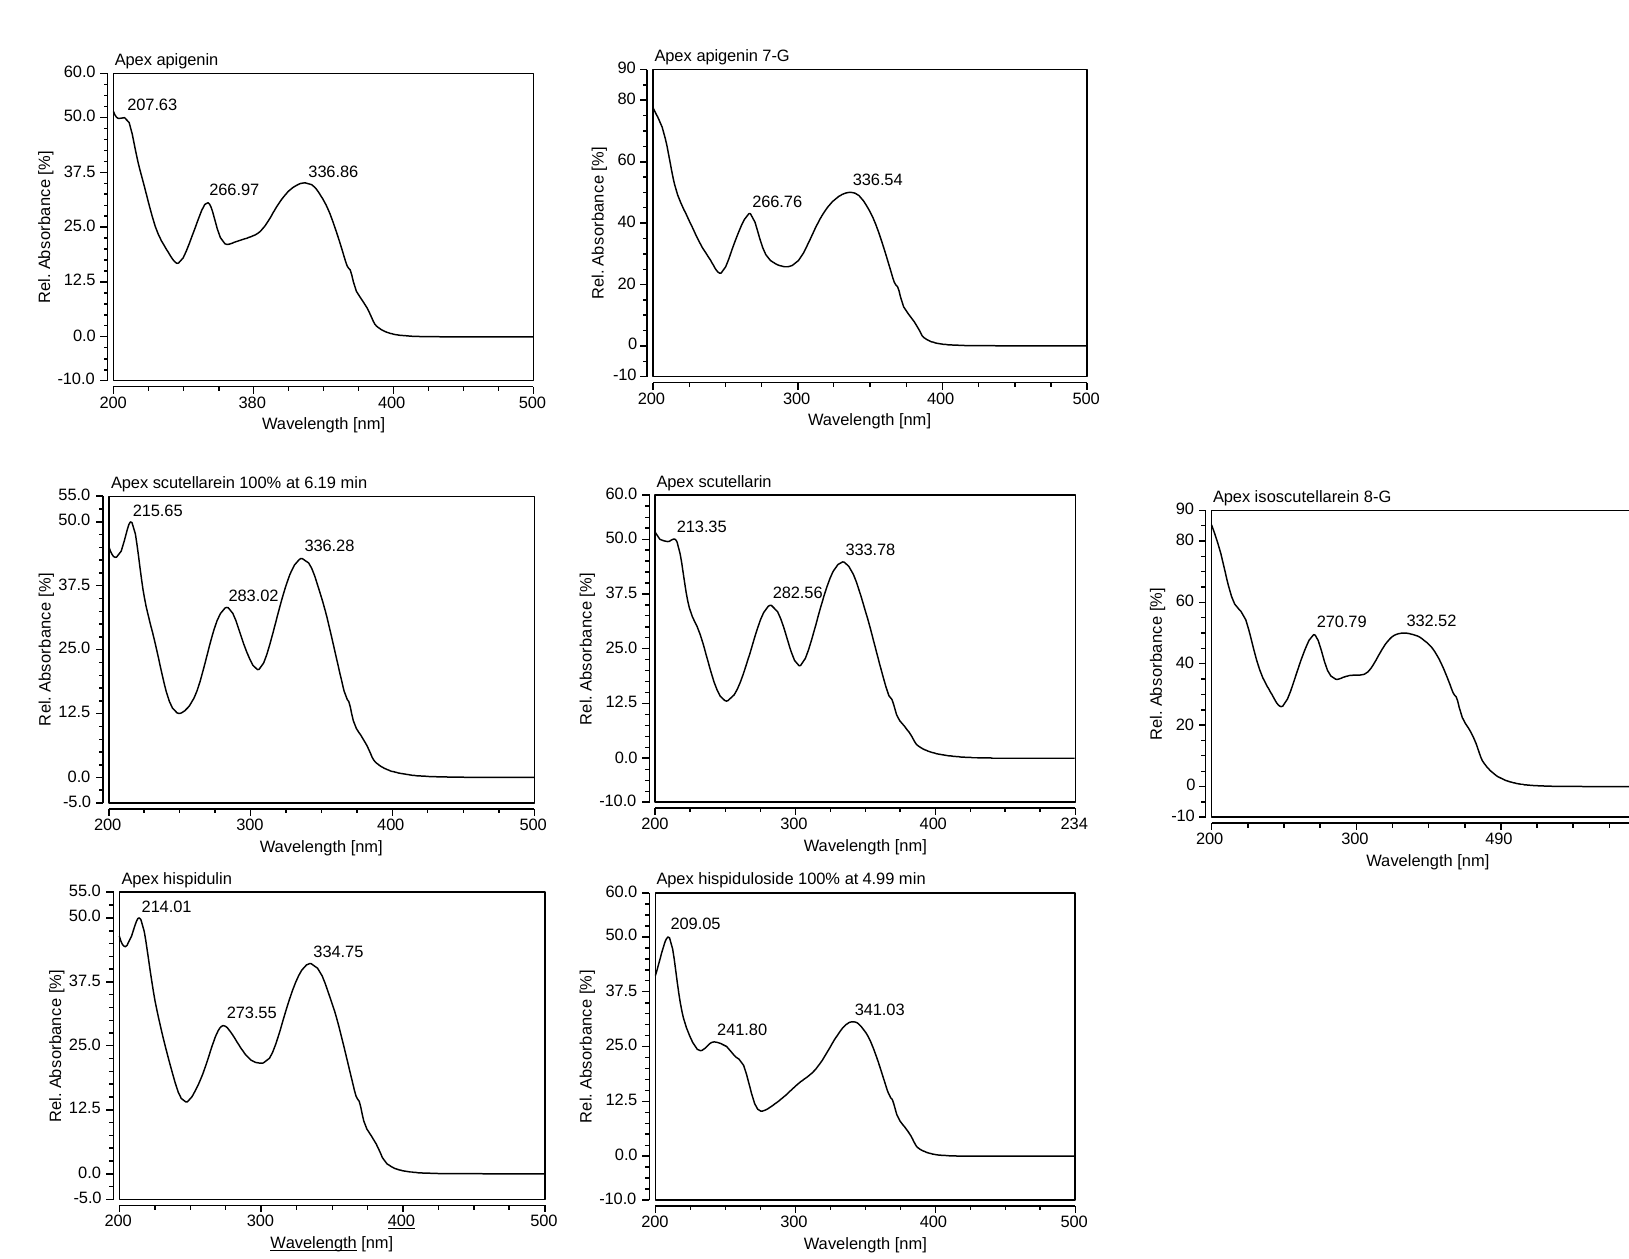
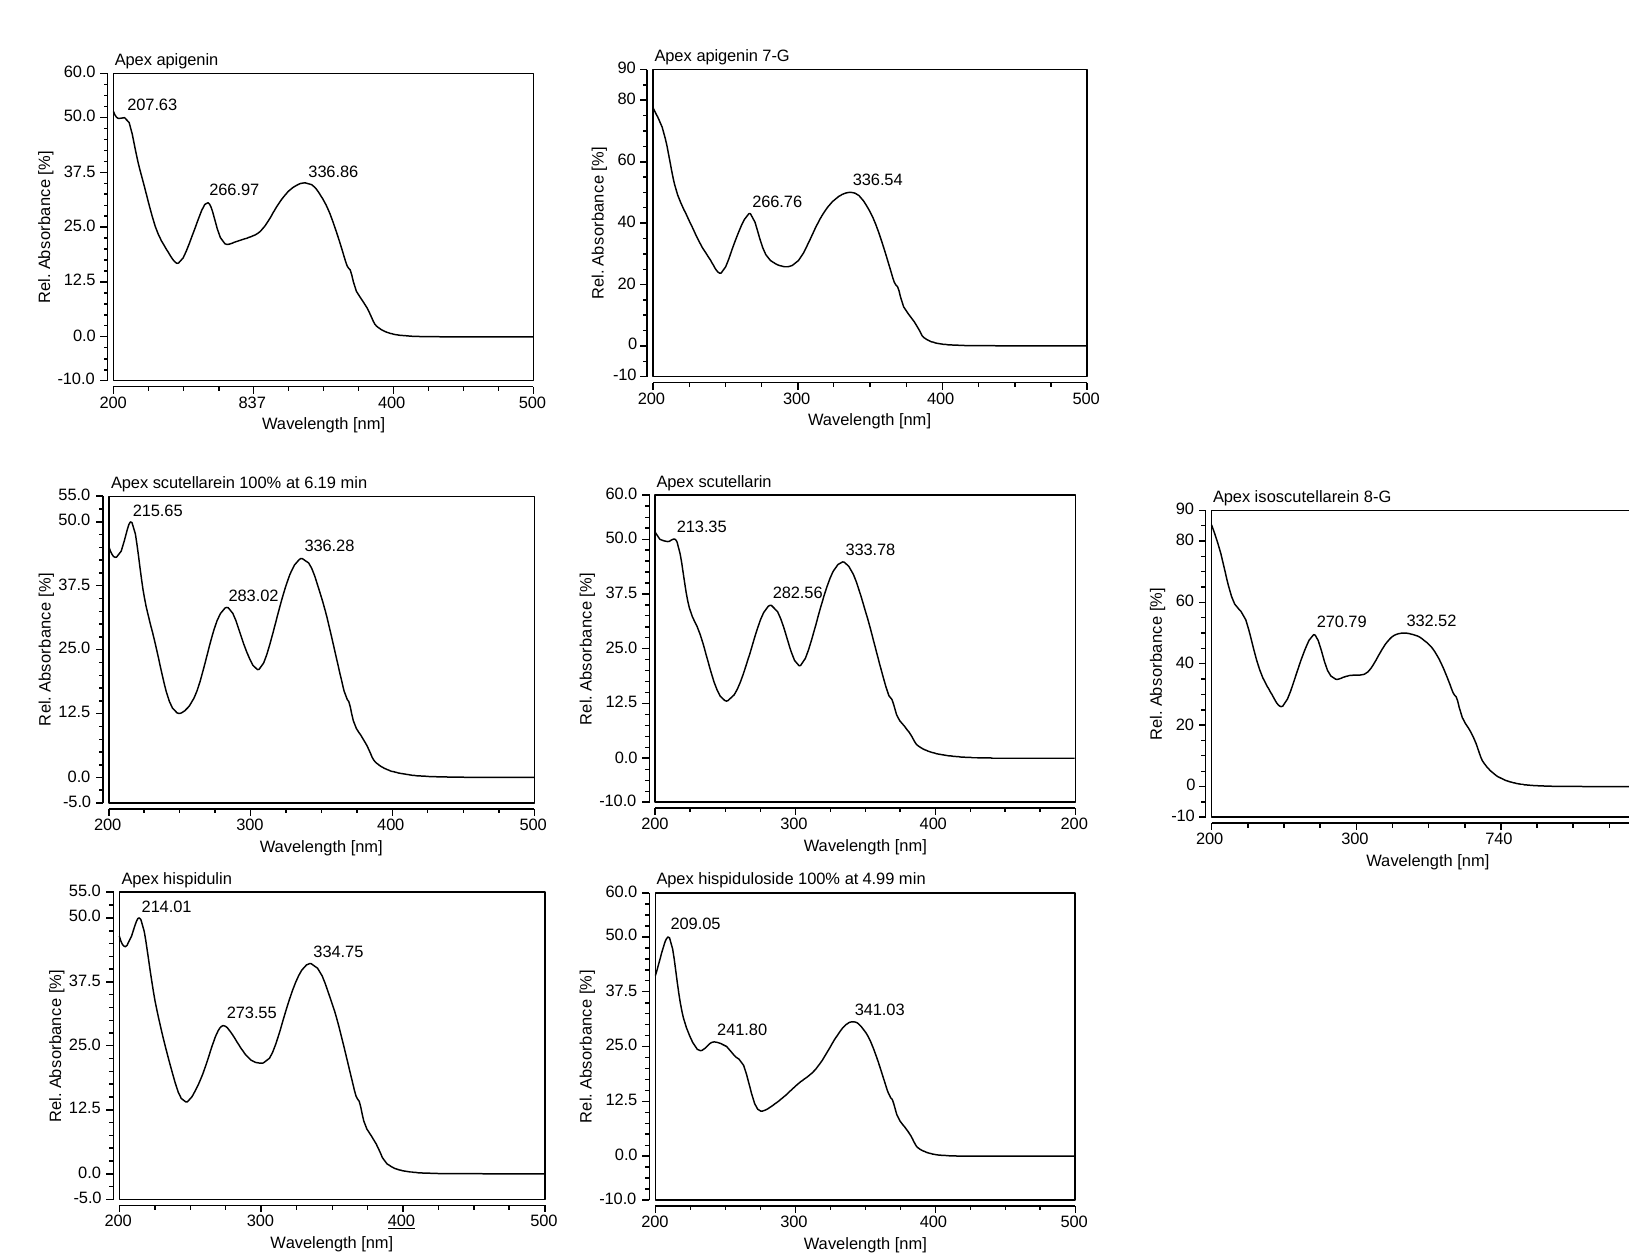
380: 380 -> 837
400 234: 234 -> 200
490: 490 -> 740
Wavelength at (314, 1243) underline: present -> none
